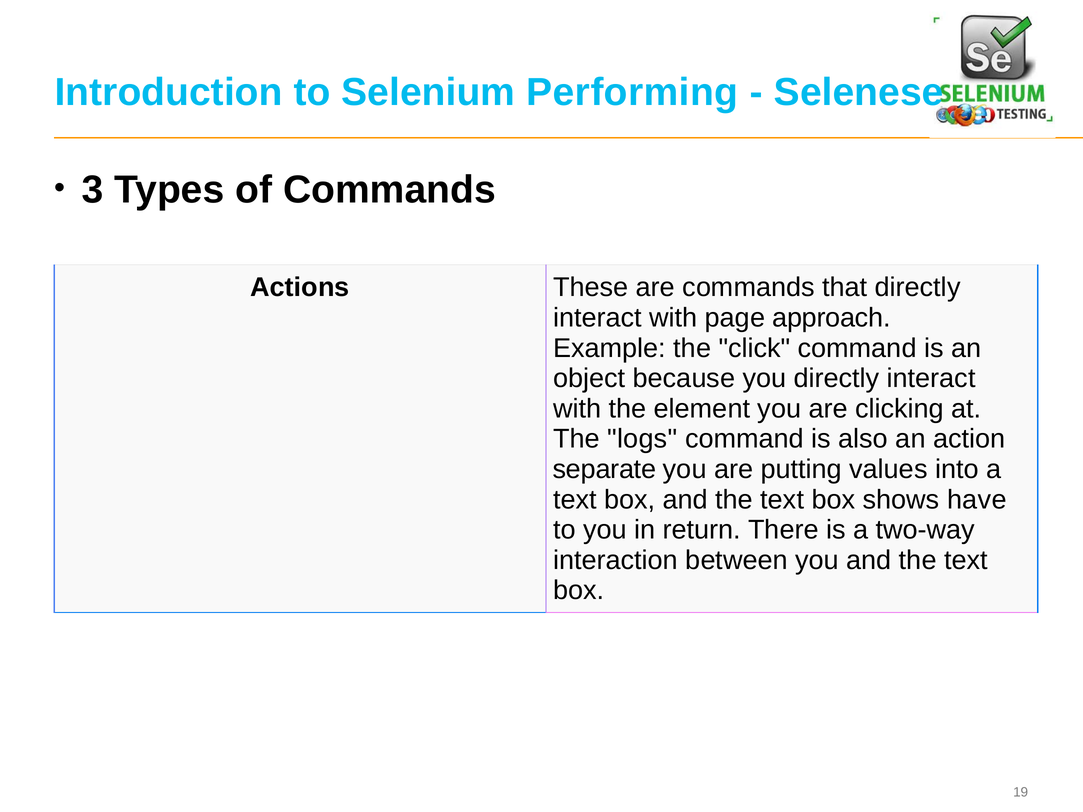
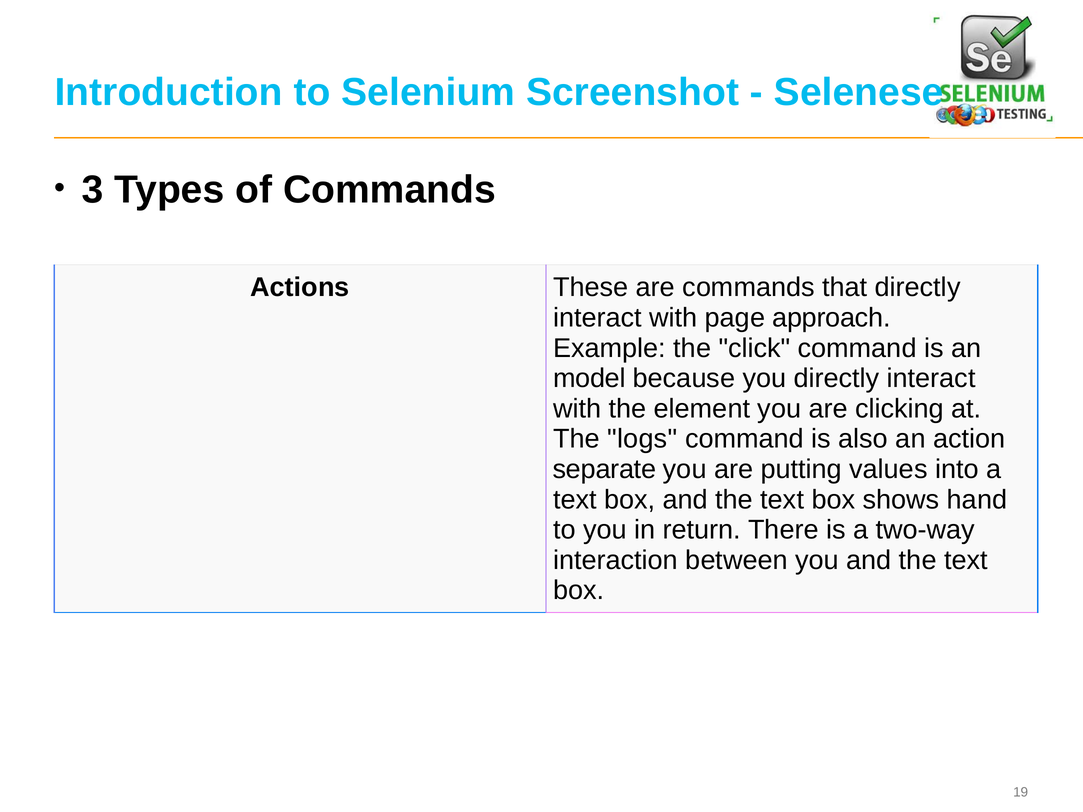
Performing: Performing -> Screenshot
object: object -> model
have: have -> hand
